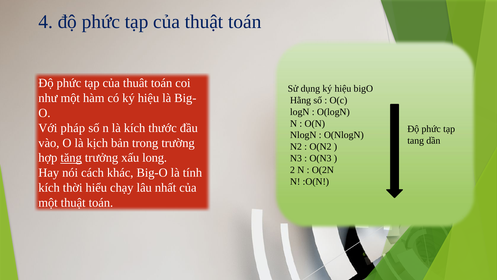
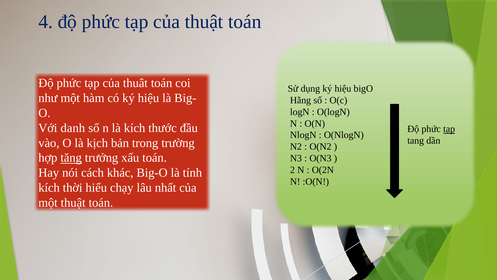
pháp: pháp -> danh
tạp at (449, 129) underline: none -> present
xấu long: long -> toán
